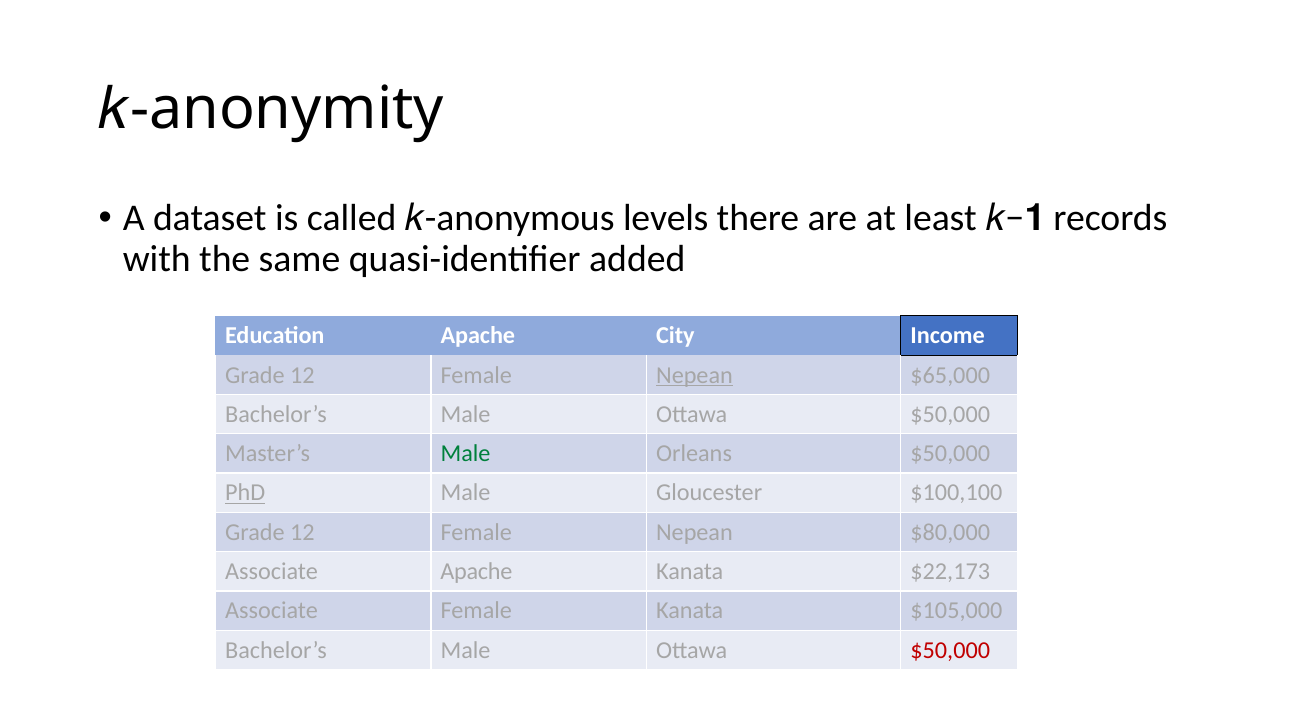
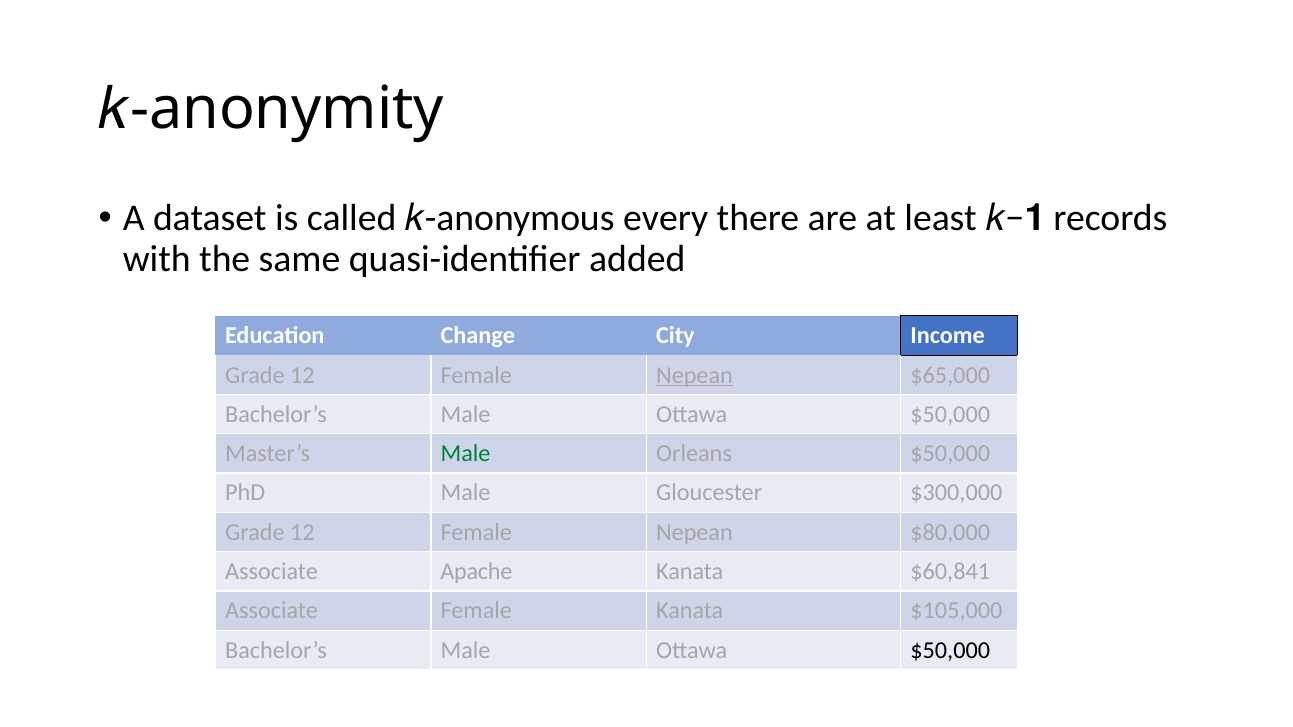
levels: levels -> every
Education Apache: Apache -> Change
PhD underline: present -> none
$100,100: $100,100 -> $300,000
$22,173: $22,173 -> $60,841
$50,000 at (950, 651) colour: red -> black
